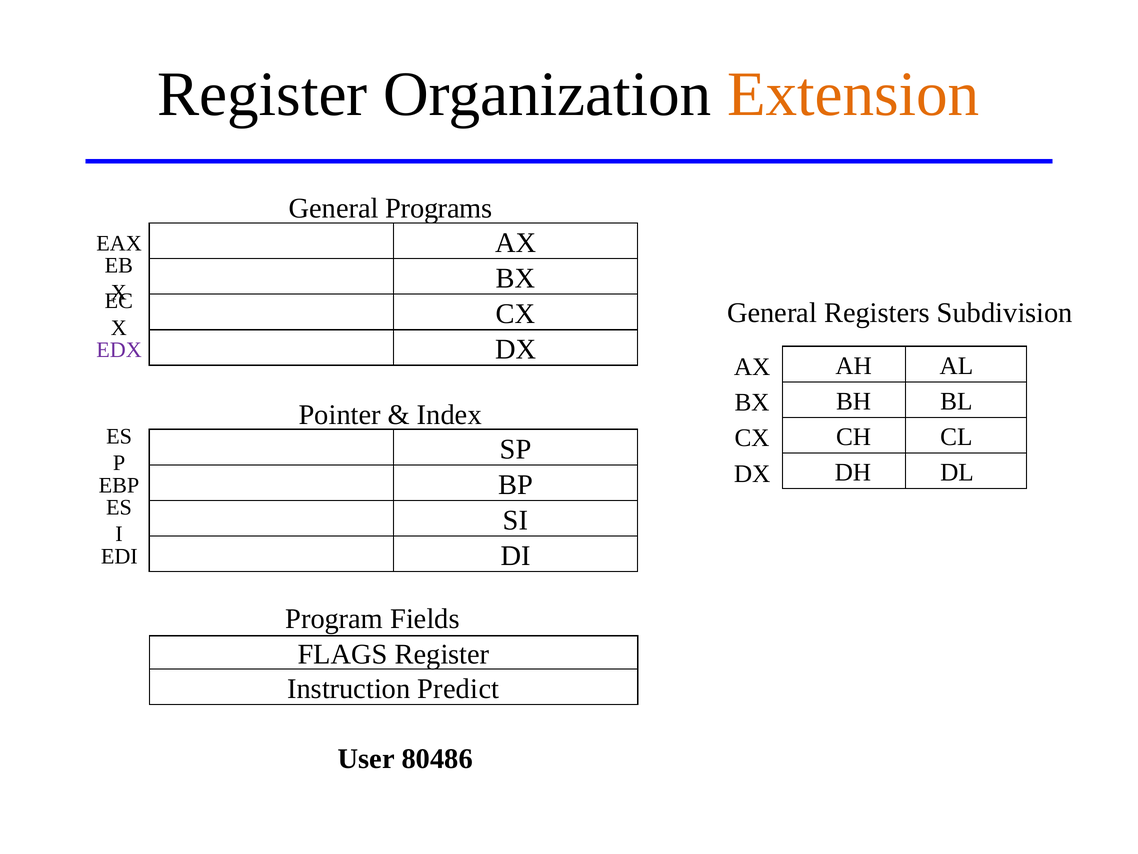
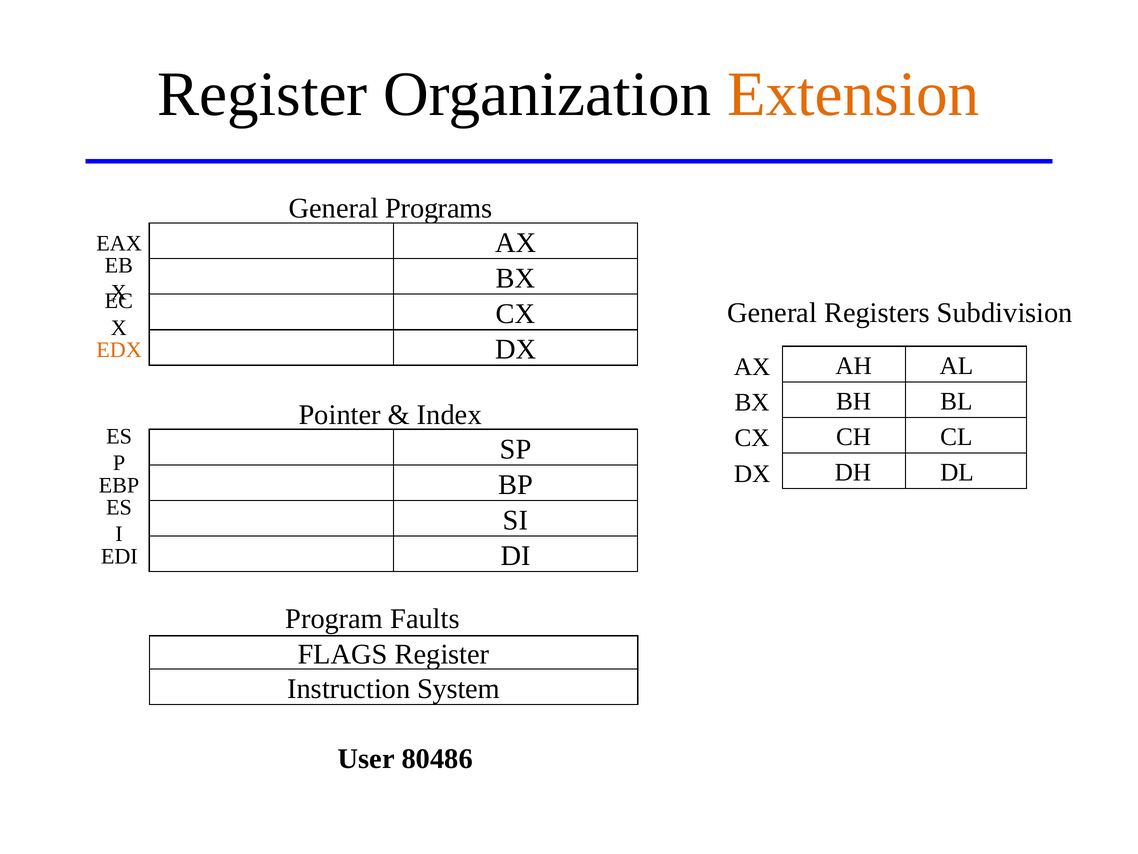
EDX colour: purple -> orange
Fields: Fields -> Faults
Predict: Predict -> System
